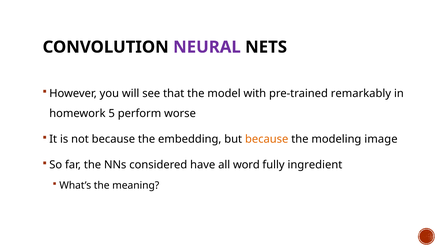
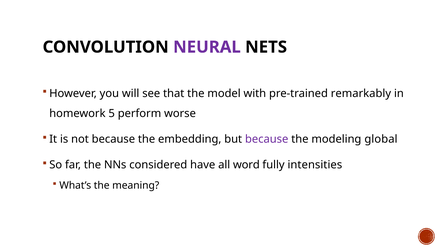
because at (267, 139) colour: orange -> purple
image: image -> global
ingredient: ingredient -> intensities
